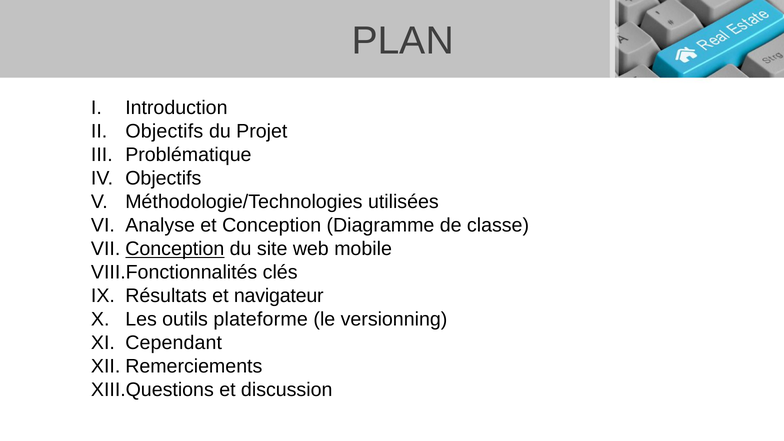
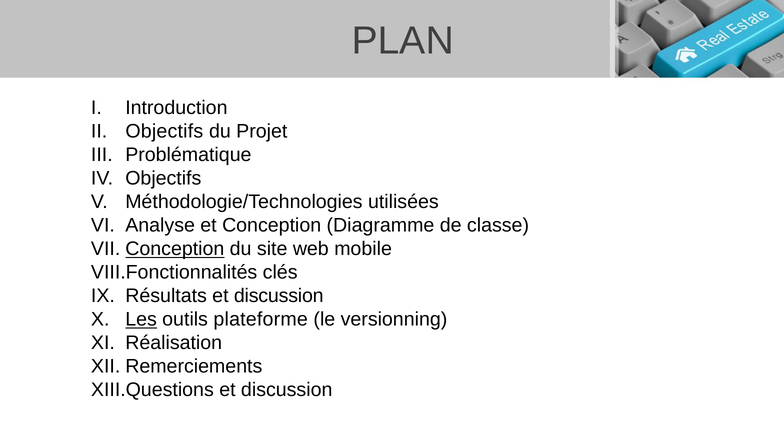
Résultats et navigateur: navigateur -> discussion
Les underline: none -> present
Cependant: Cependant -> Réalisation
